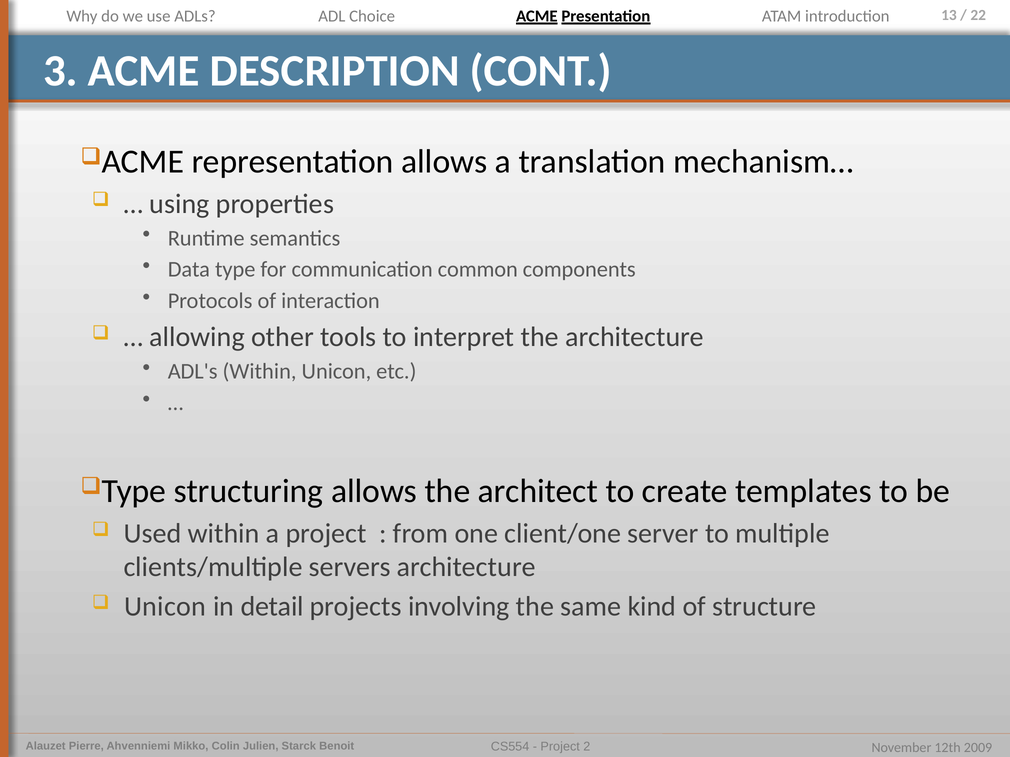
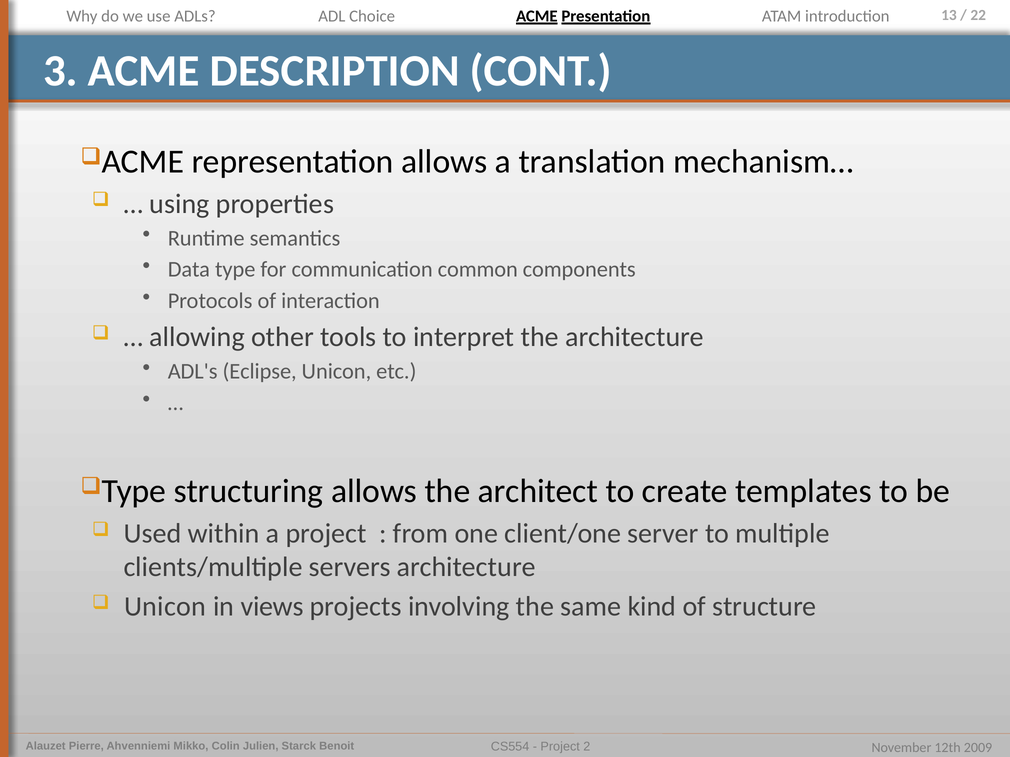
ADL's Within: Within -> Eclipse
detail: detail -> views
